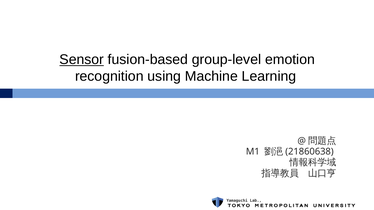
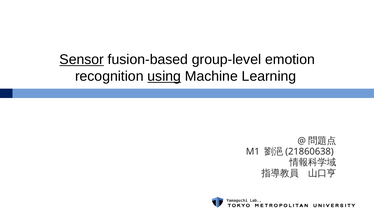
using underline: none -> present
